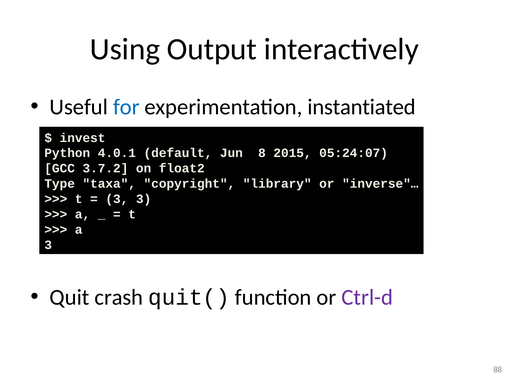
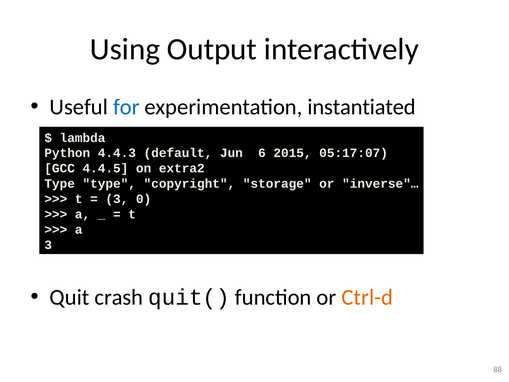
invest: invest -> lambda
4.0.1: 4.0.1 -> 4.4.3
8: 8 -> 6
05:24:07: 05:24:07 -> 05:17:07
3.7.2: 3.7.2 -> 4.4.5
float2: float2 -> extra2
Type taxa: taxa -> type
library: library -> storage
3 3: 3 -> 0
Ctrl-d colour: purple -> orange
